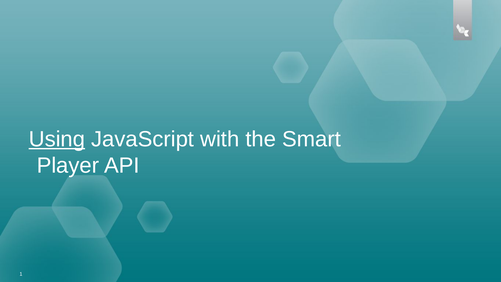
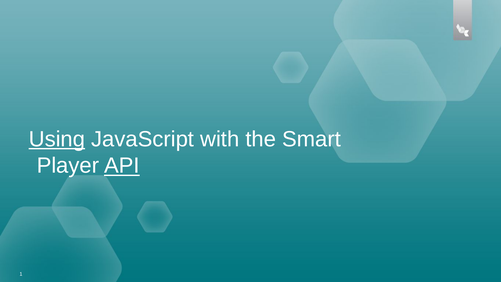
API underline: none -> present
